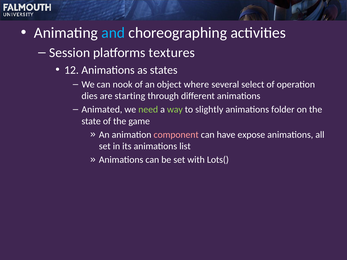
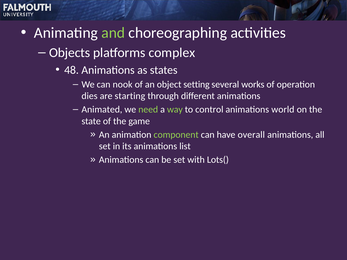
and colour: light blue -> light green
Session: Session -> Objects
textures: textures -> complex
12: 12 -> 48
where: where -> setting
select: select -> works
slightly: slightly -> control
folder: folder -> world
component colour: pink -> light green
expose: expose -> overall
